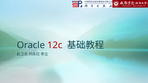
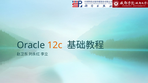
12c colour: red -> orange
